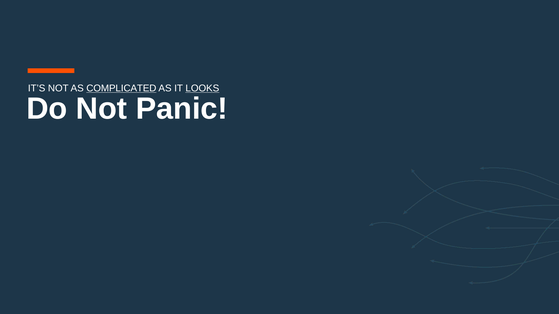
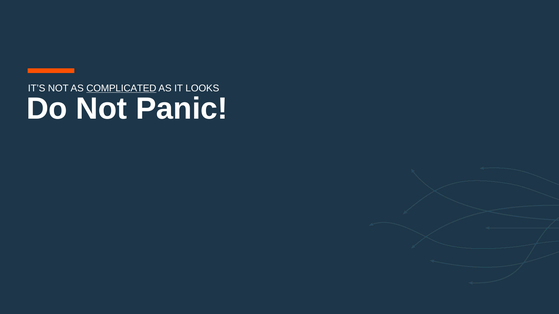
LOOKS underline: present -> none
